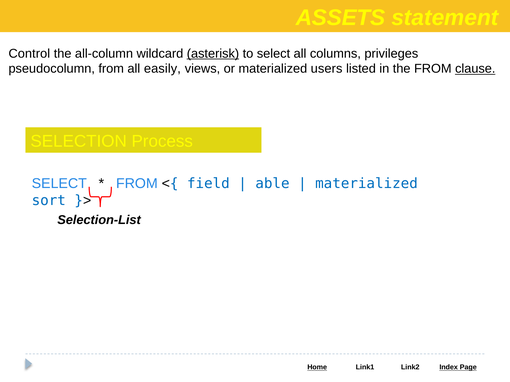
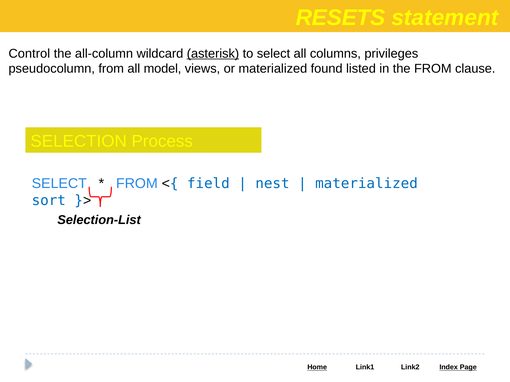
ASSETS: ASSETS -> RESETS
easily: easily -> model
users: users -> found
clause underline: present -> none
able: able -> nest
